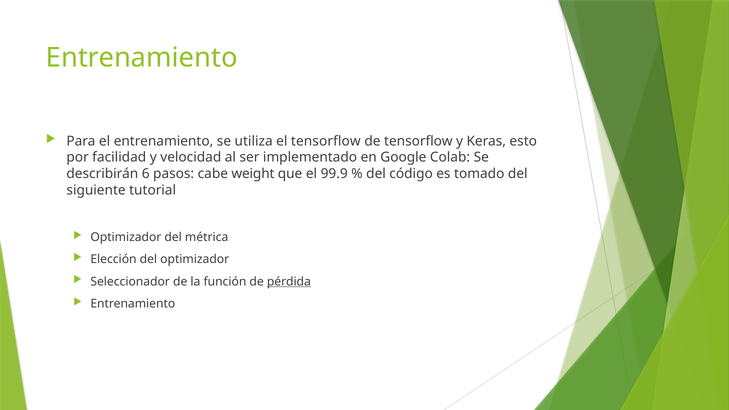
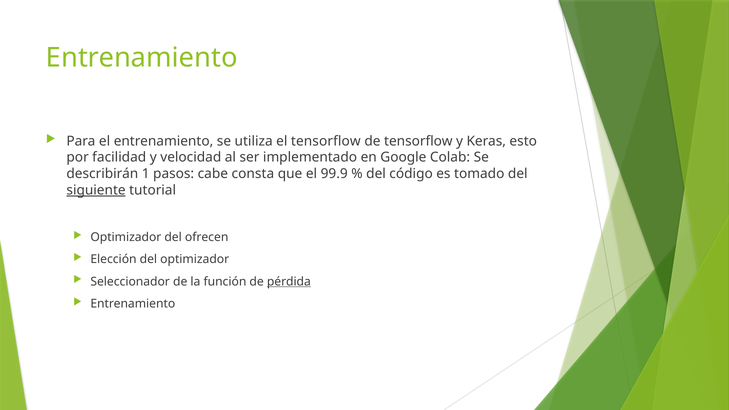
6: 6 -> 1
weight: weight -> consta
siguiente underline: none -> present
métrica: métrica -> ofrecen
